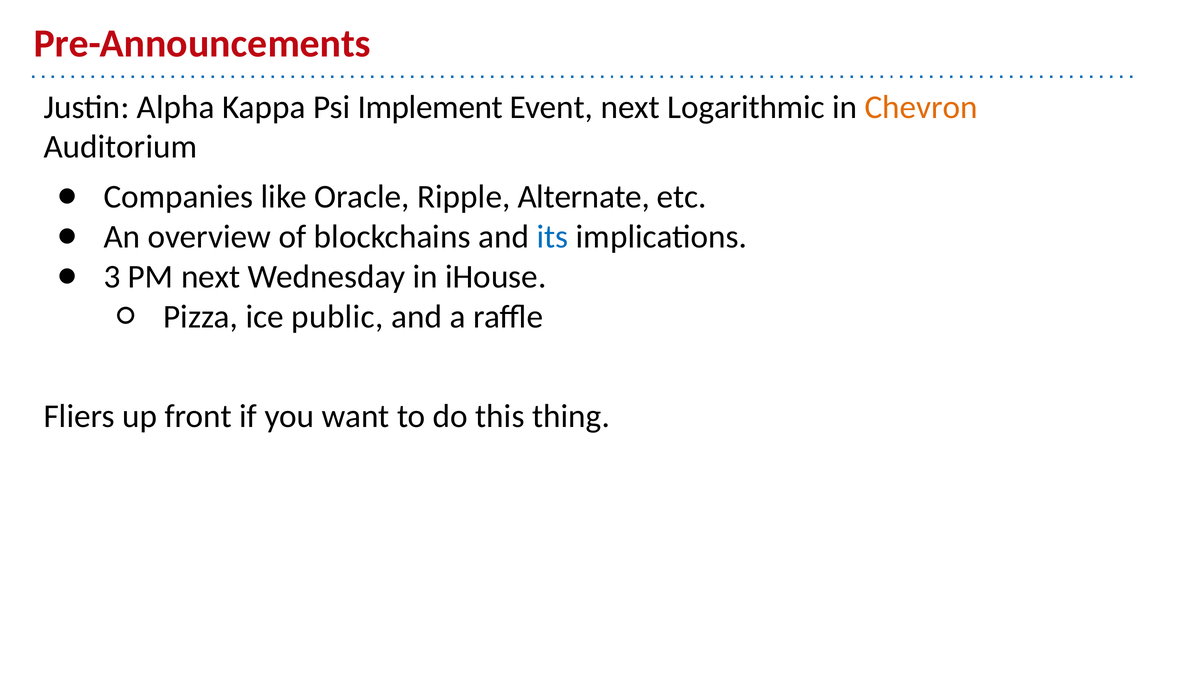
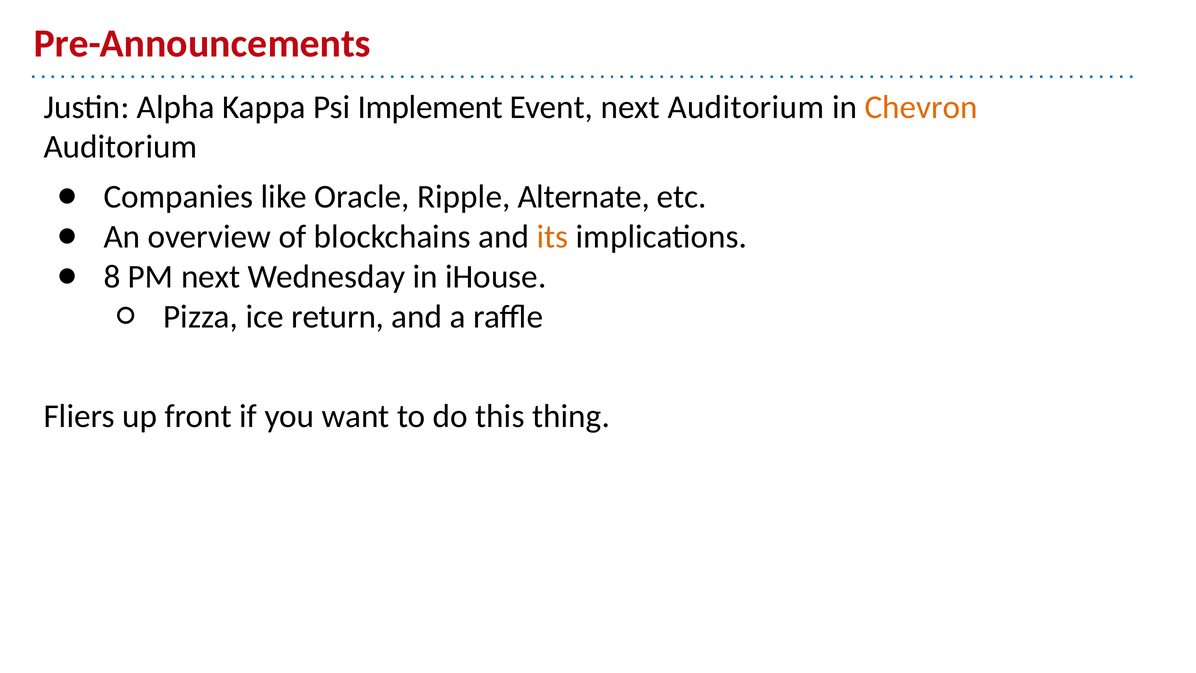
next Logarithmic: Logarithmic -> Auditorium
its colour: blue -> orange
3: 3 -> 8
public: public -> return
